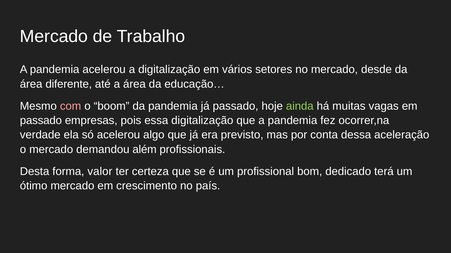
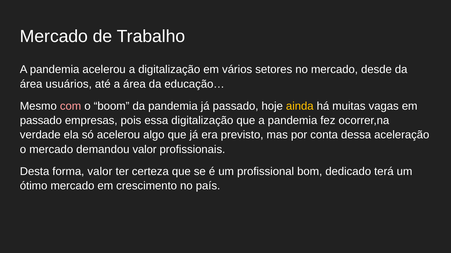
diferente: diferente -> usuários
ainda colour: light green -> yellow
demandou além: além -> valor
